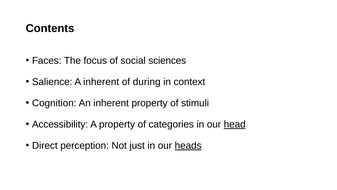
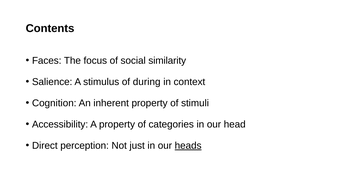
sciences: sciences -> similarity
A inherent: inherent -> stimulus
head underline: present -> none
